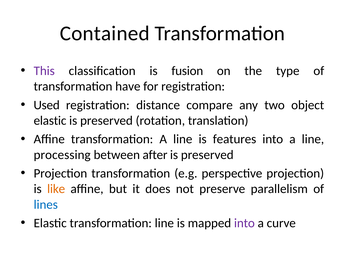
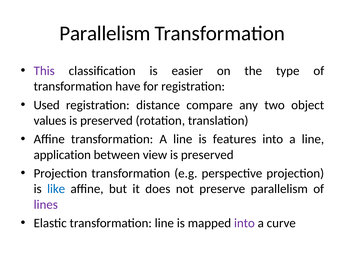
Contained at (105, 33): Contained -> Parallelism
fusion: fusion -> easier
elastic at (50, 120): elastic -> values
processing: processing -> application
after: after -> view
like colour: orange -> blue
lines colour: blue -> purple
